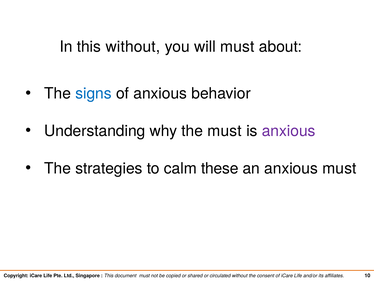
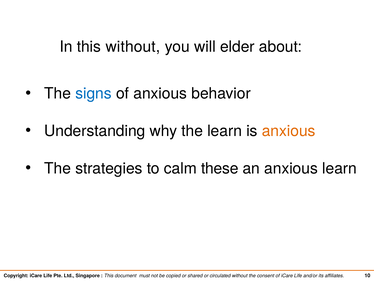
will must: must -> elder
the must: must -> learn
anxious at (289, 131) colour: purple -> orange
anxious must: must -> learn
